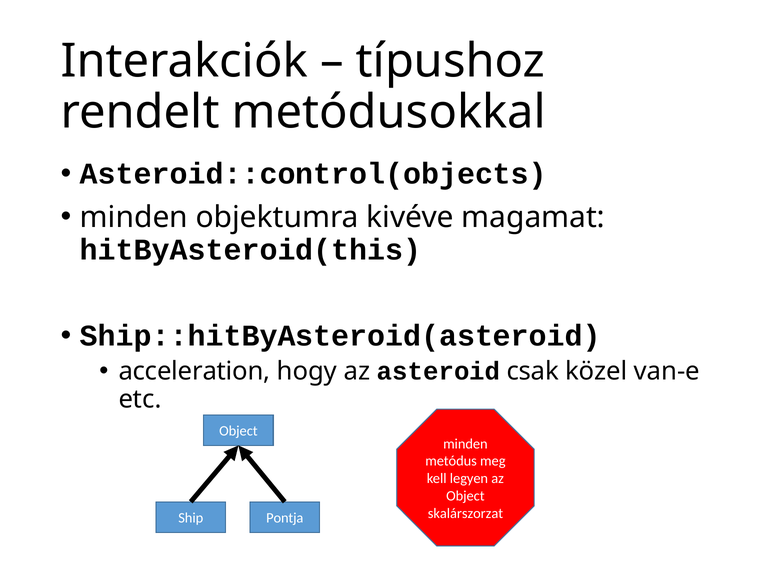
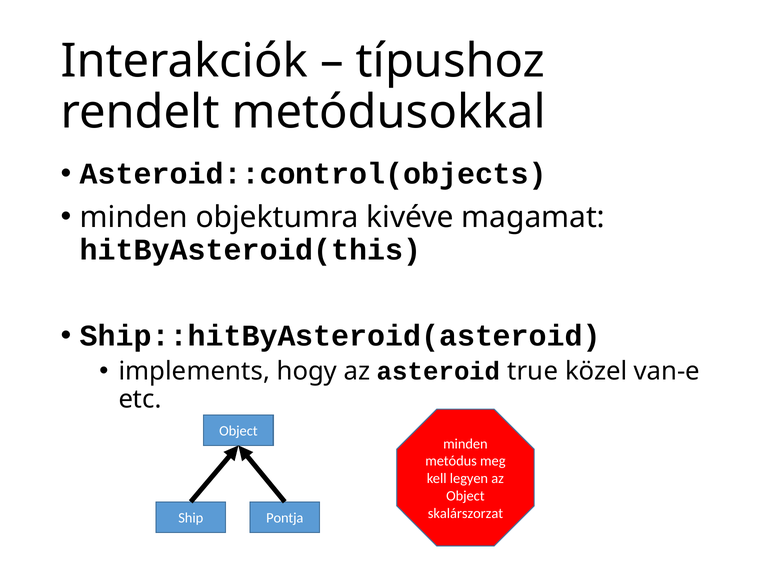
acceleration: acceleration -> implements
csak: csak -> true
